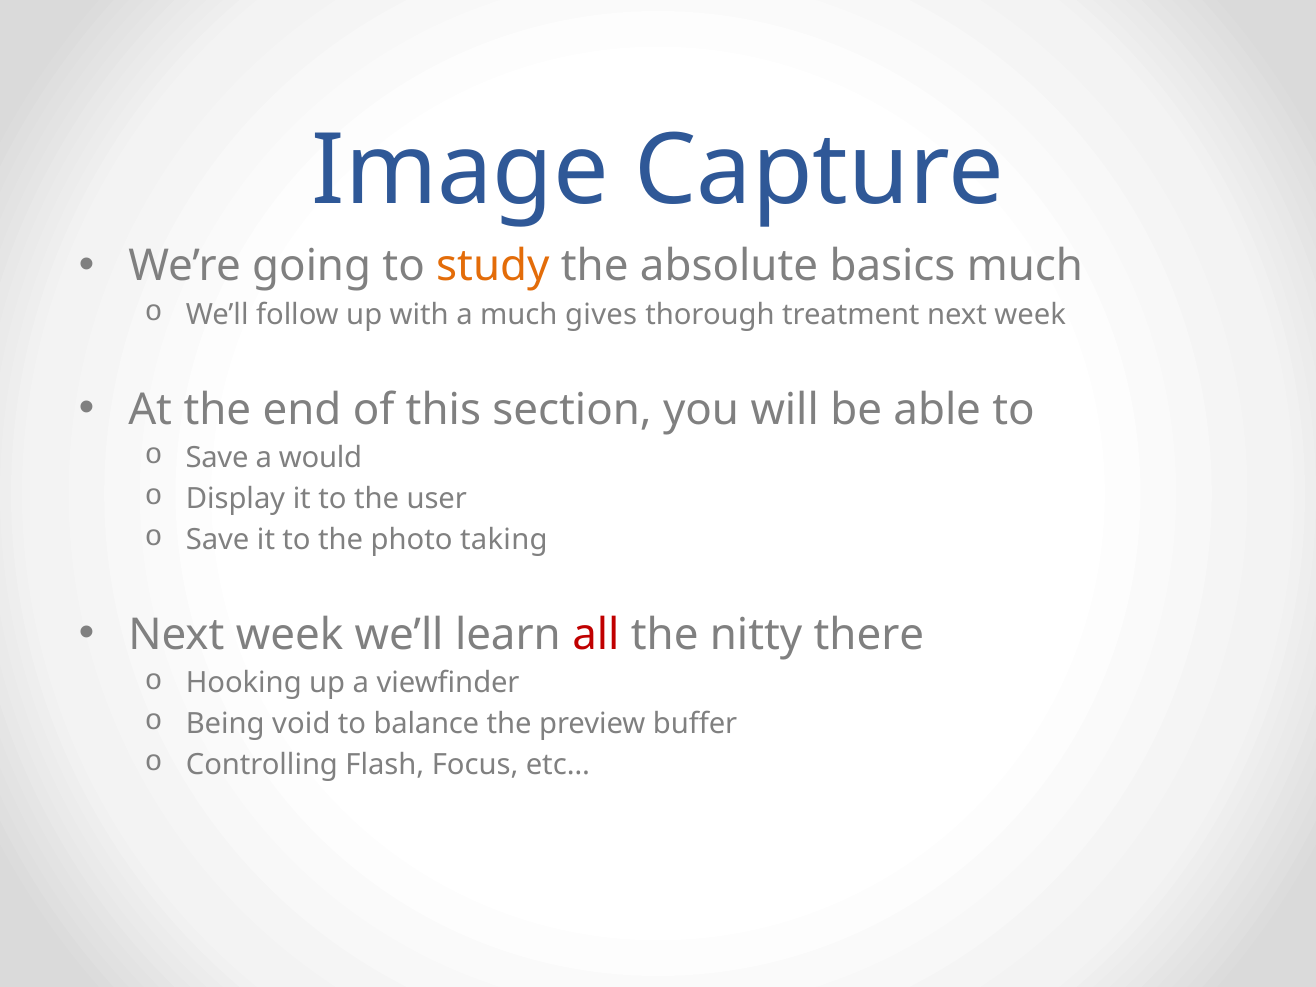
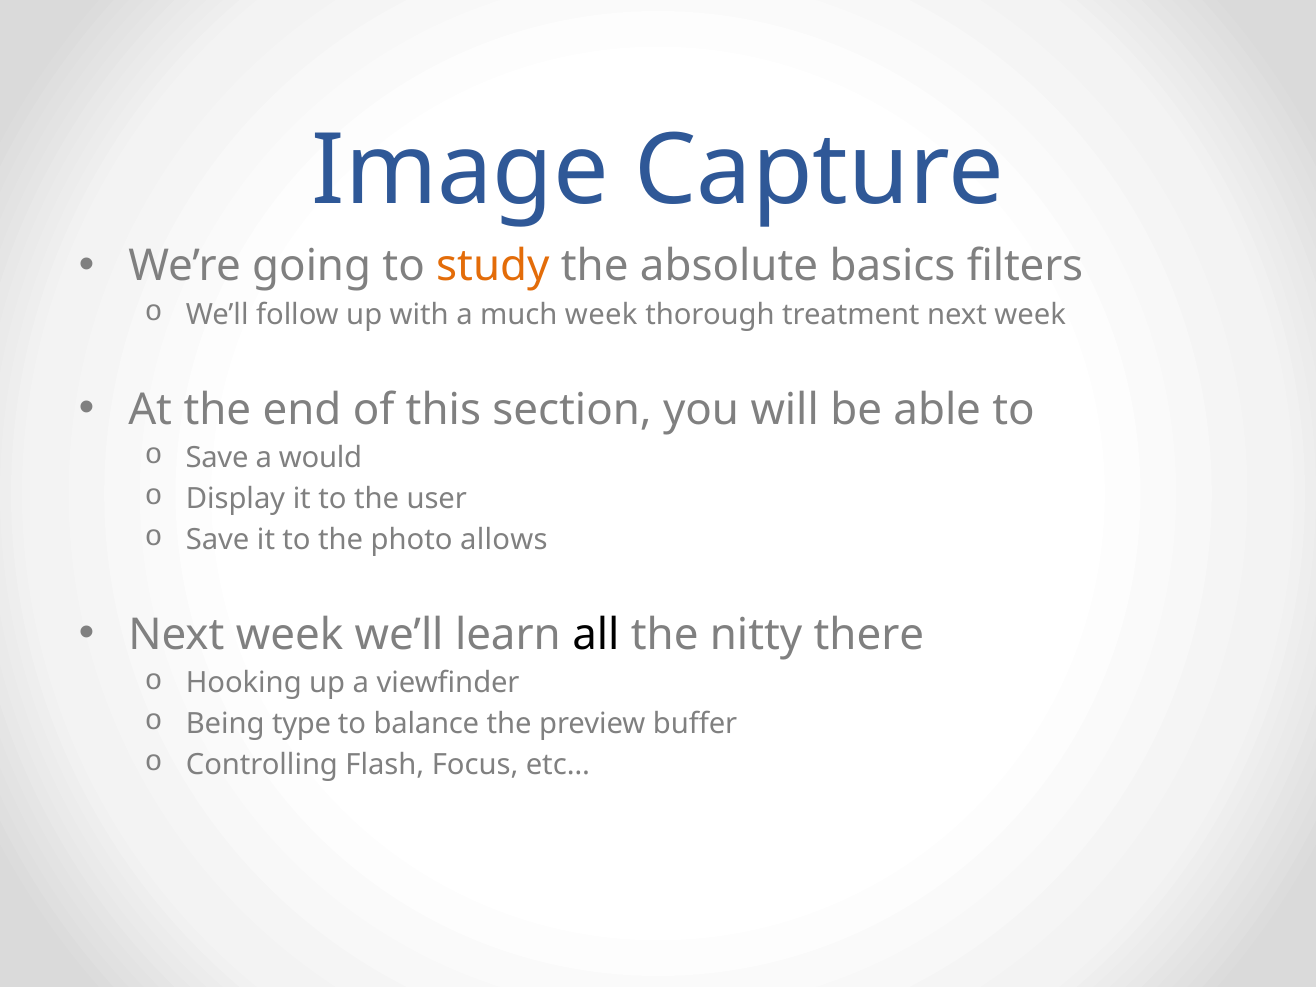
basics much: much -> filters
much gives: gives -> week
taking: taking -> allows
all colour: red -> black
void: void -> type
